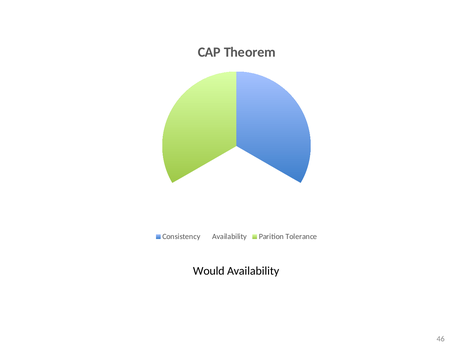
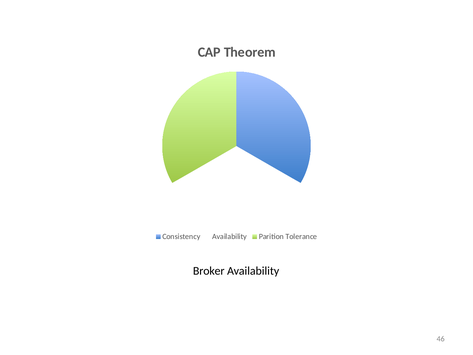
Would: Would -> Broker
